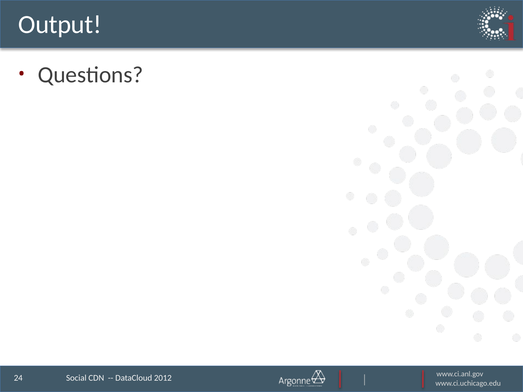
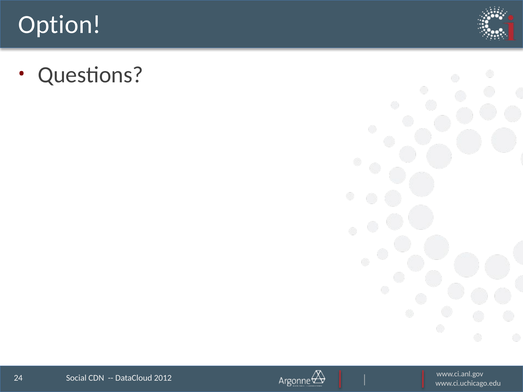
Output: Output -> Option
